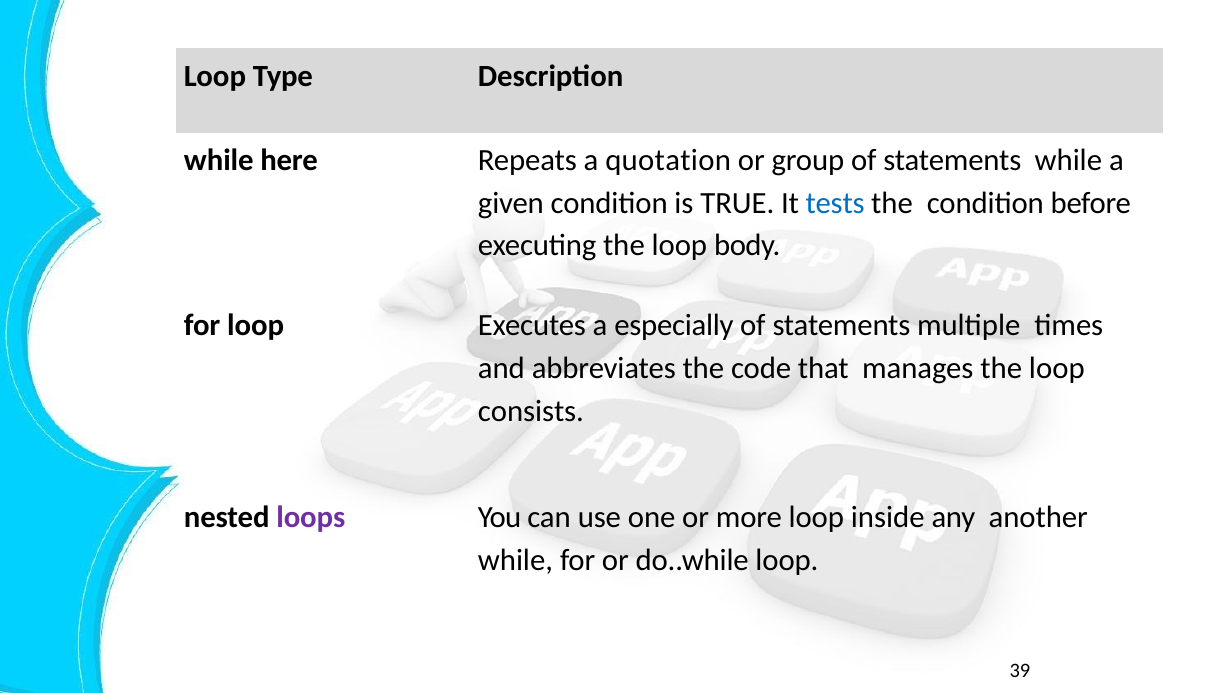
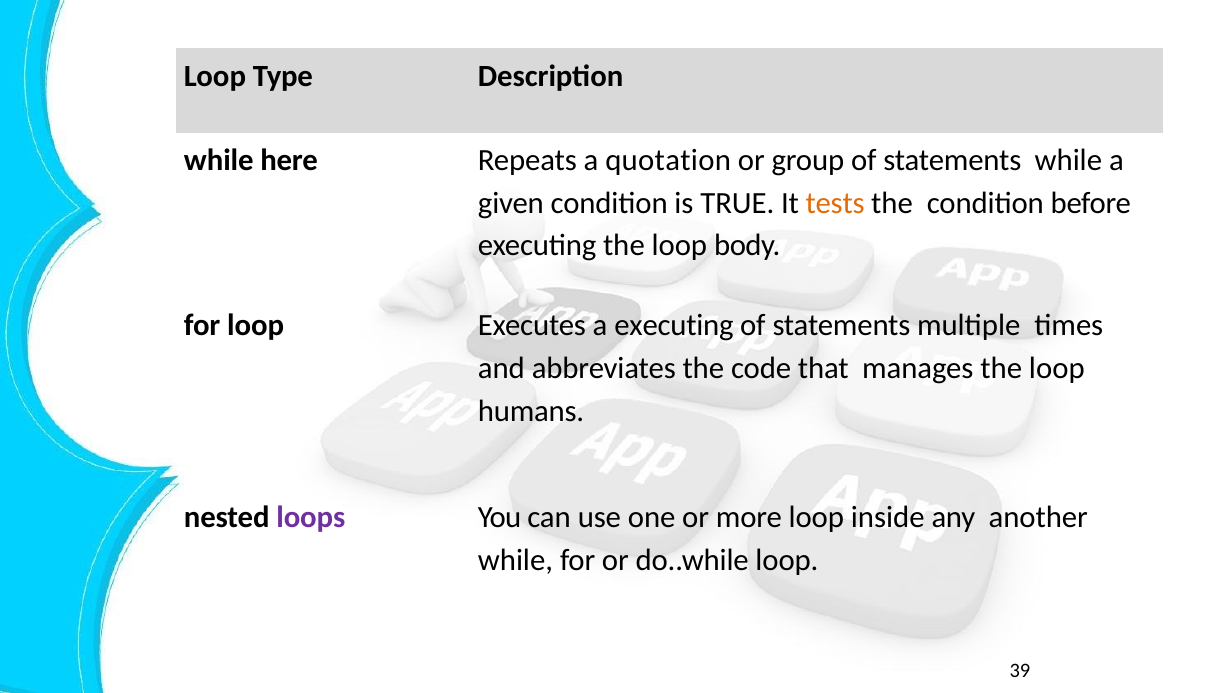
tests colour: blue -> orange
a especially: especially -> executing
consists: consists -> humans
